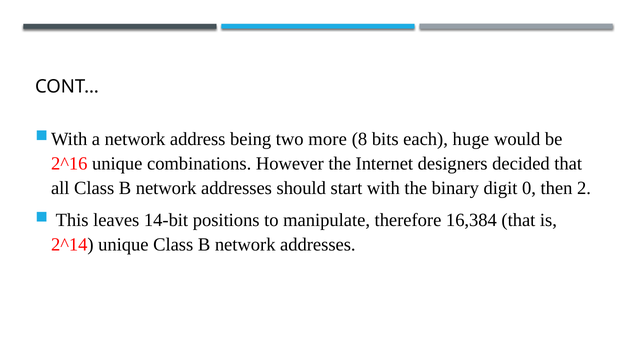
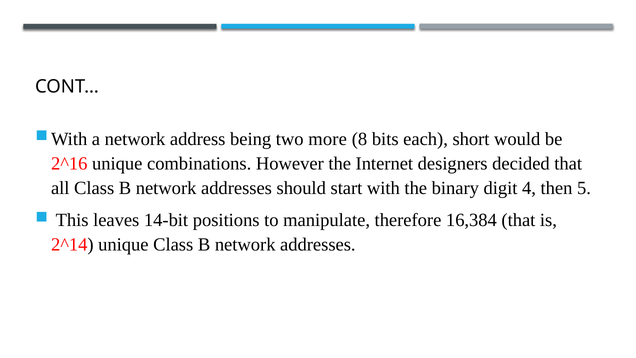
huge: huge -> short
0: 0 -> 4
2: 2 -> 5
